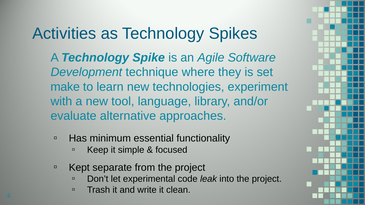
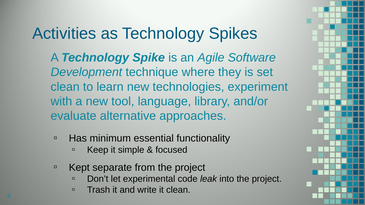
make at (65, 87): make -> clean
